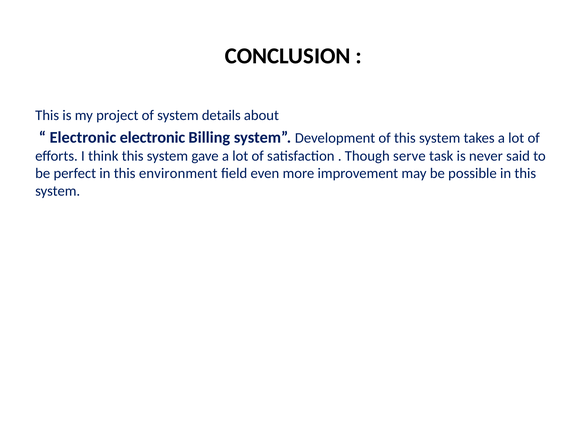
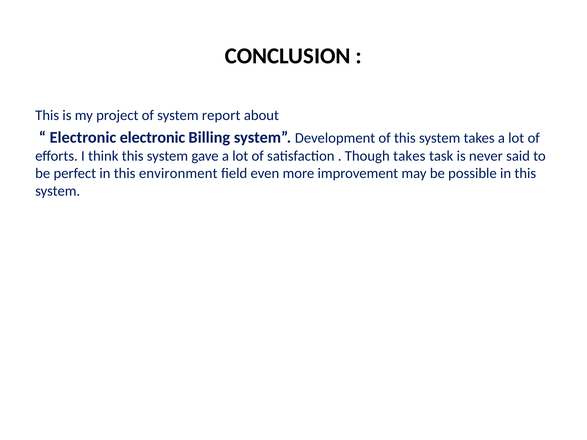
details: details -> report
Though serve: serve -> takes
